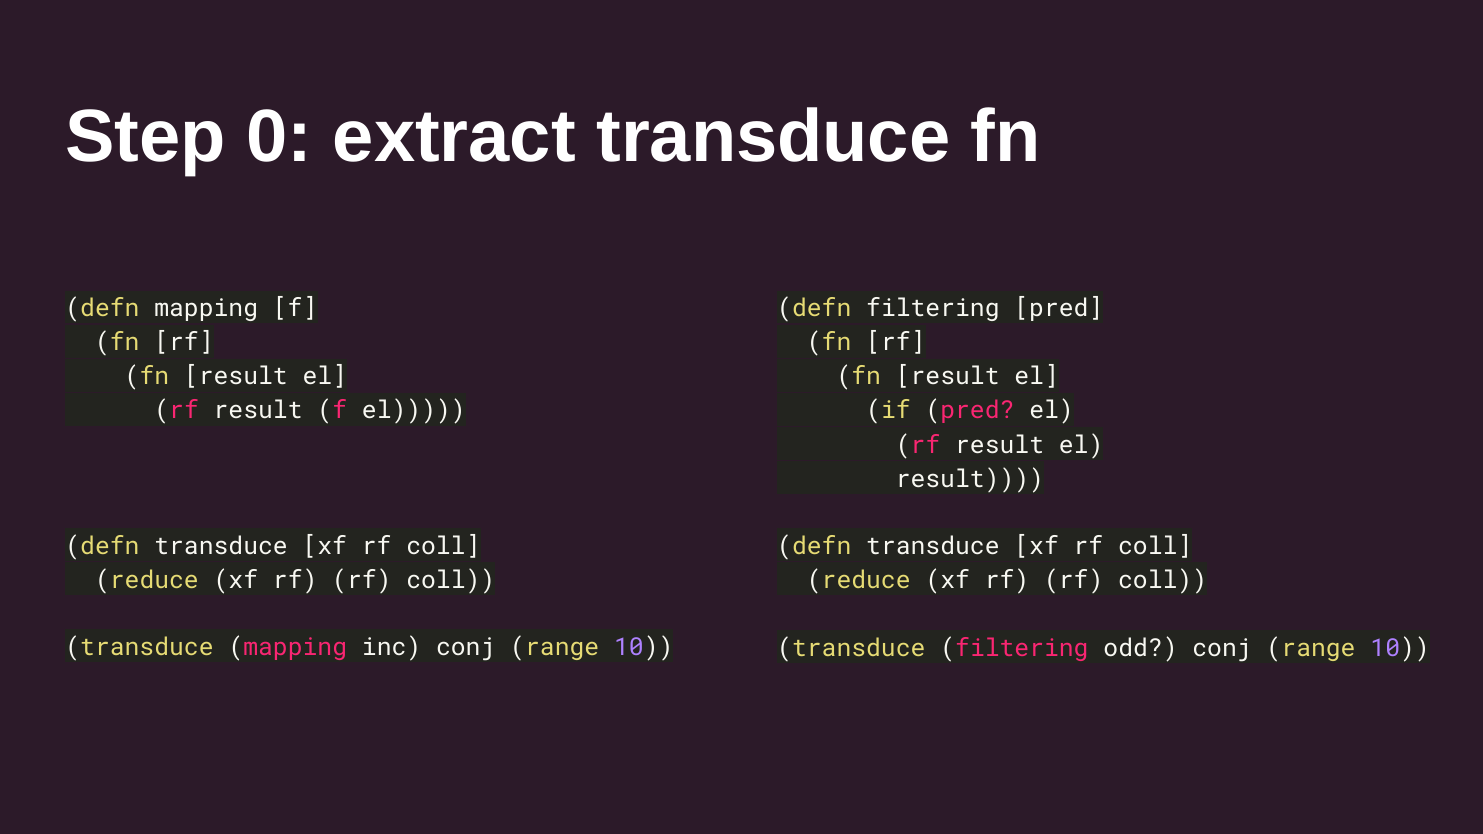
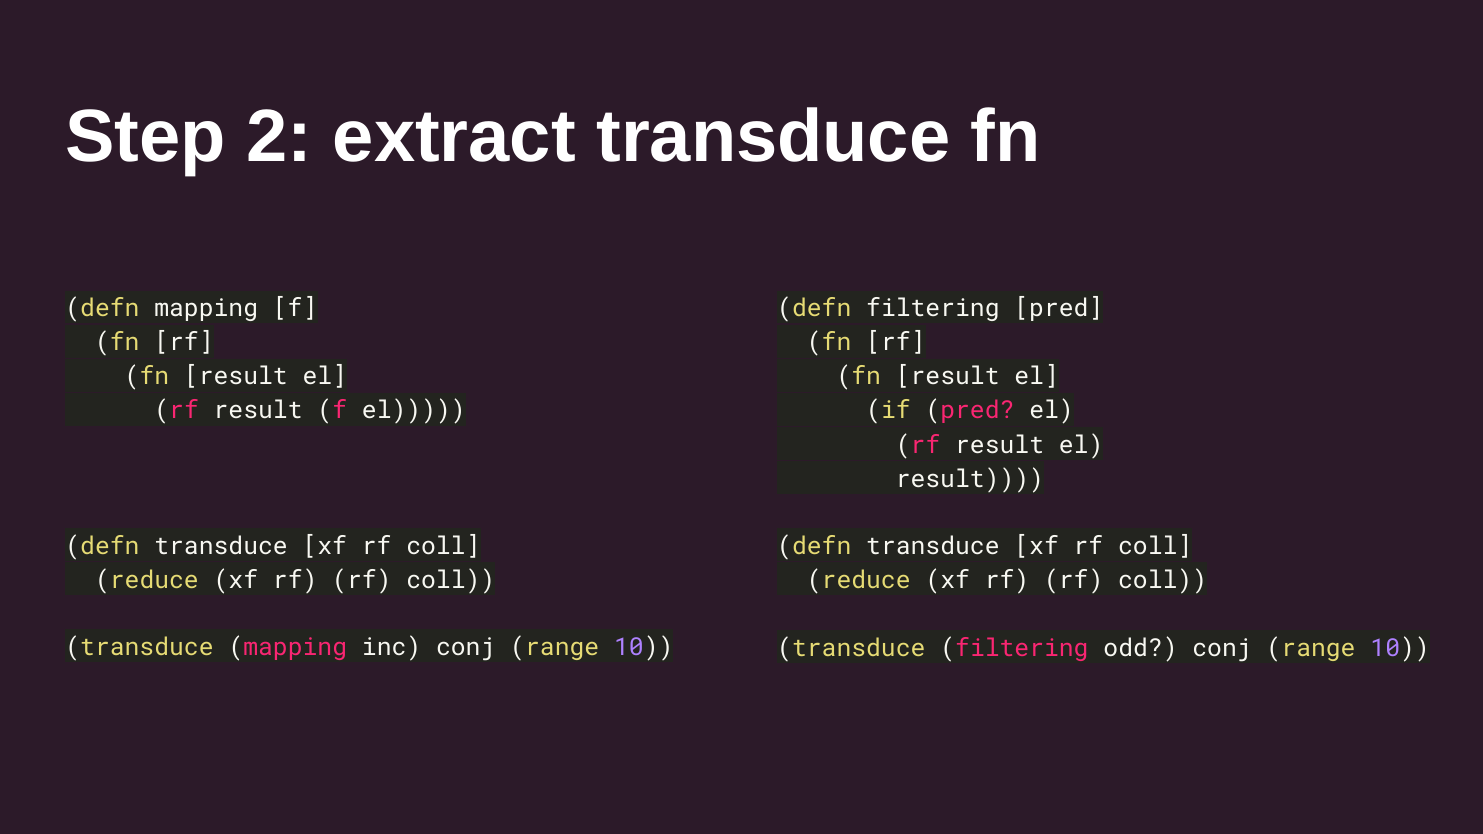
0: 0 -> 2
